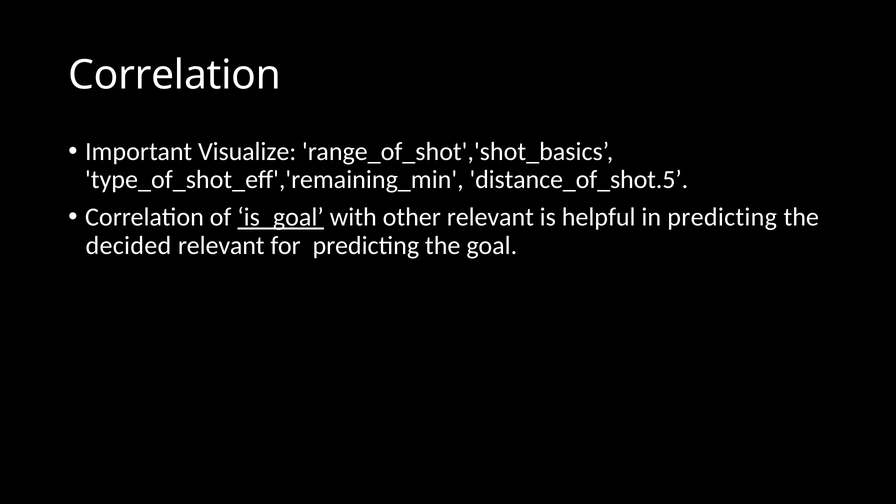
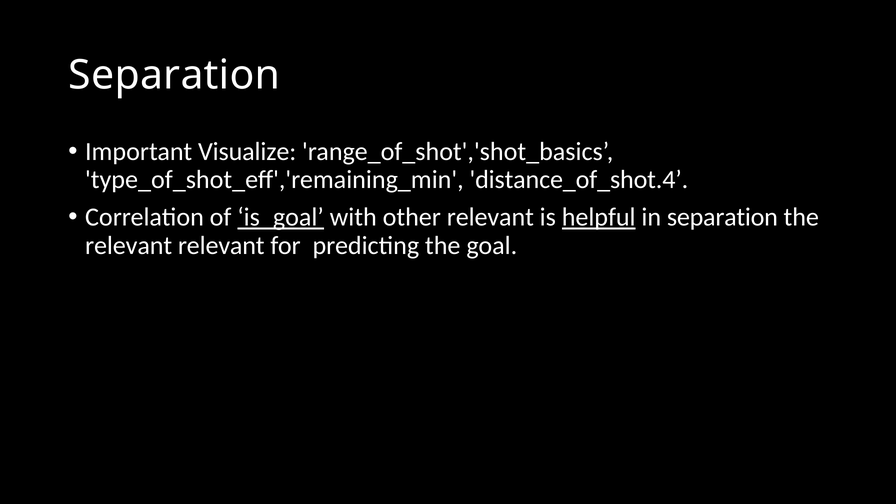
Correlation at (175, 75): Correlation -> Separation
distance_of_shot.5: distance_of_shot.5 -> distance_of_shot.4
helpful underline: none -> present
in predicting: predicting -> separation
decided at (128, 246): decided -> relevant
